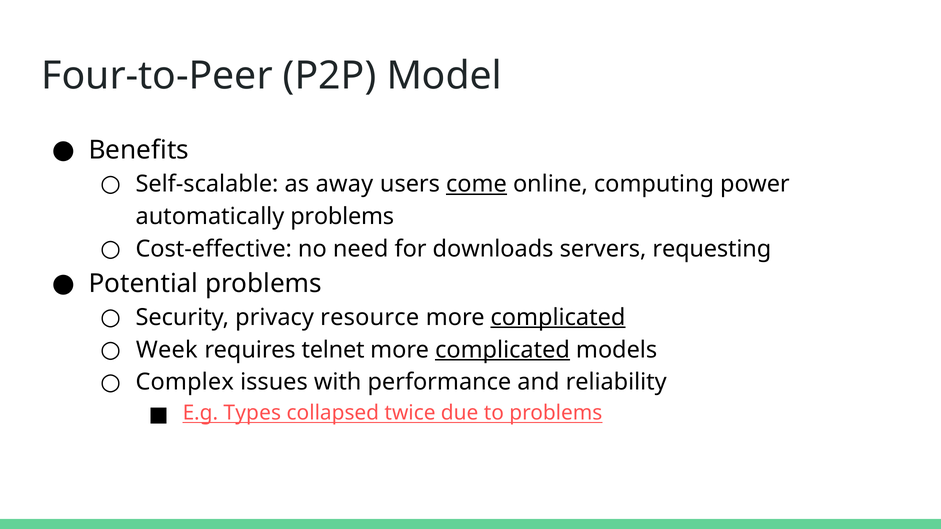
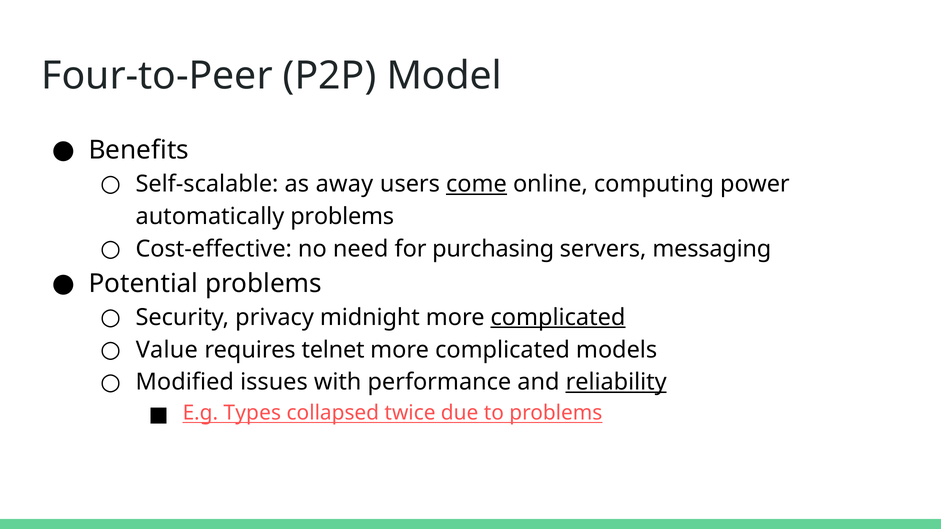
downloads: downloads -> purchasing
requesting: requesting -> messaging
resource: resource -> midnight
Week: Week -> Value
complicated at (502, 350) underline: present -> none
Complex: Complex -> Modified
reliability underline: none -> present
